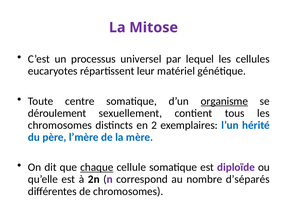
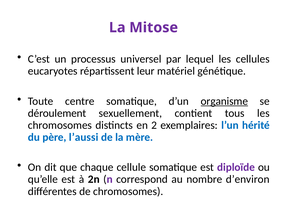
l’mère: l’mère -> l’aussi
chaque underline: present -> none
d’séparés: d’séparés -> d’environ
